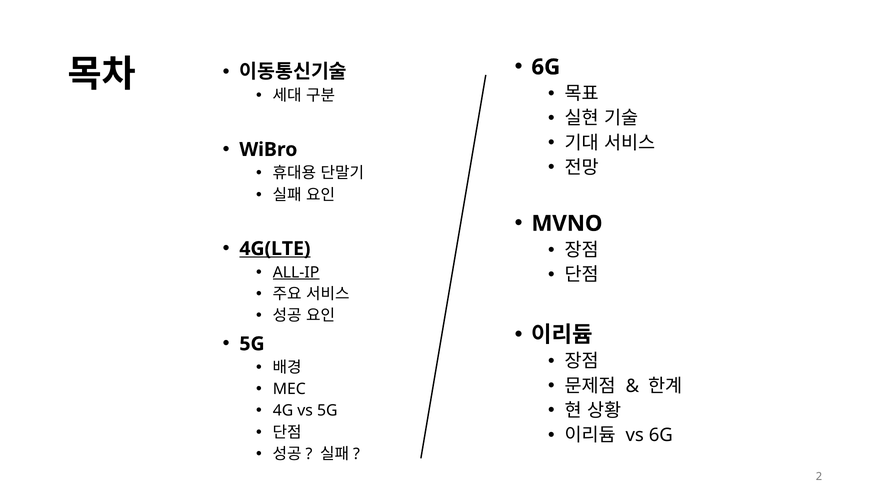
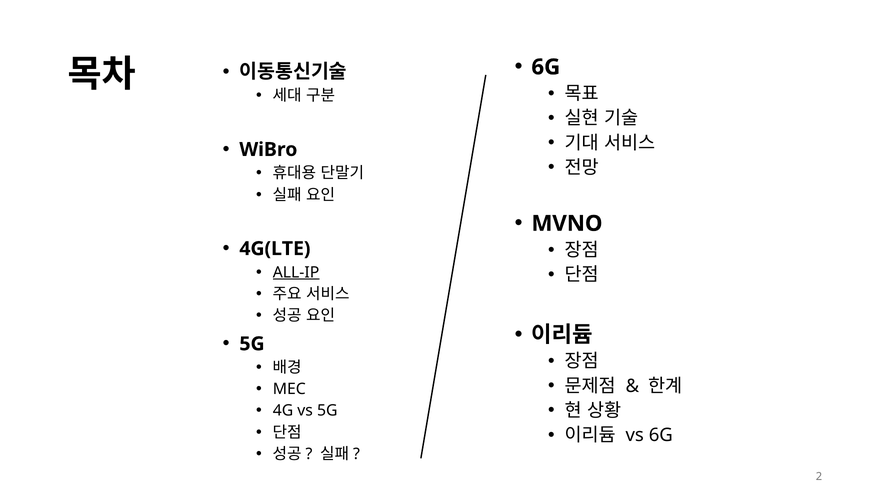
4G(LTE underline: present -> none
